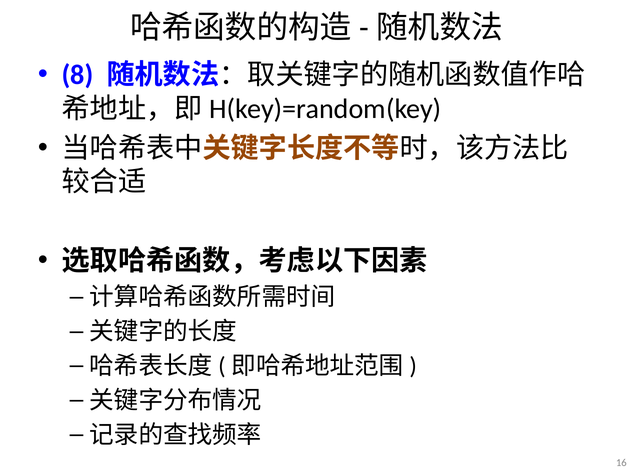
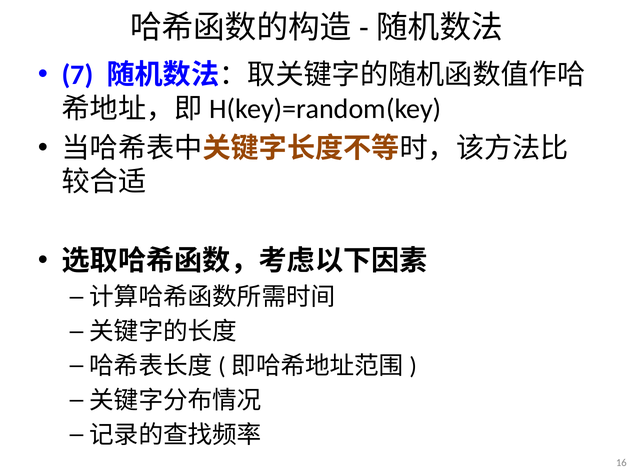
8: 8 -> 7
